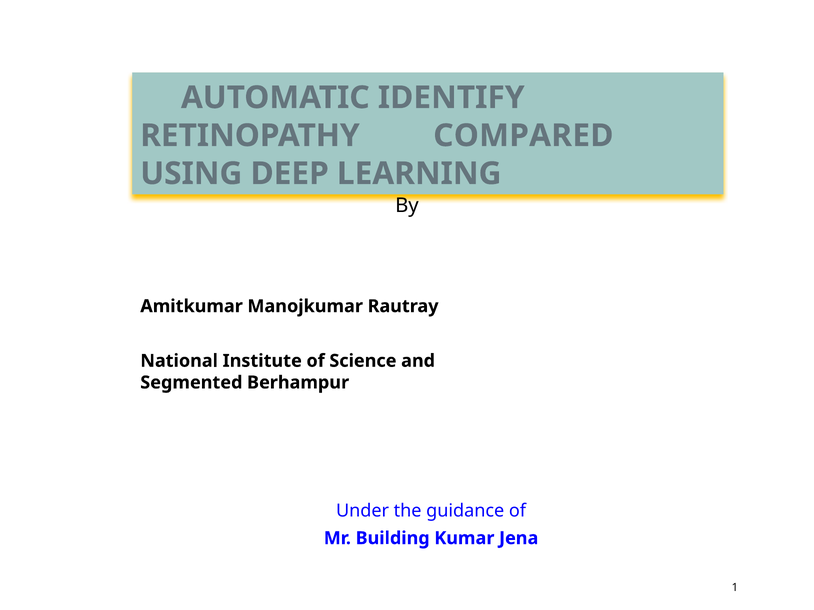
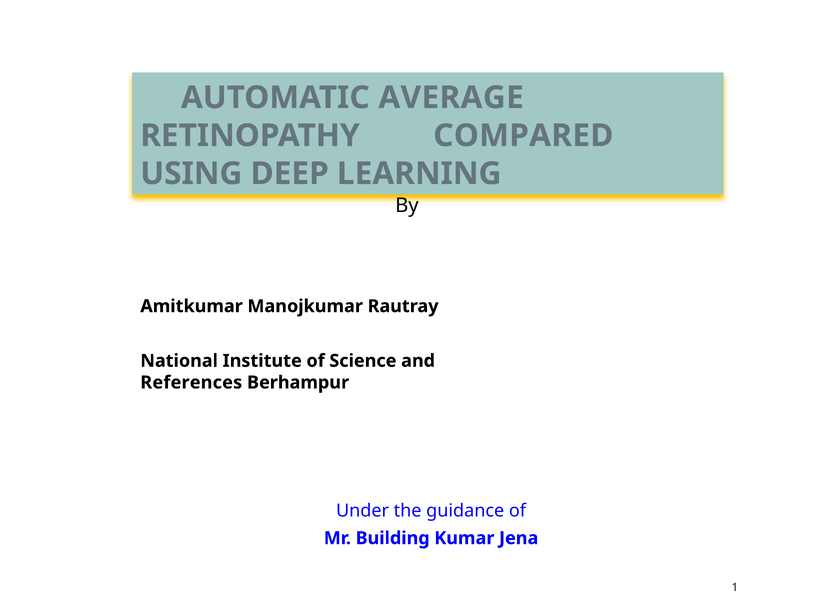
IDENTIFY: IDENTIFY -> AVERAGE
Segmented: Segmented -> References
